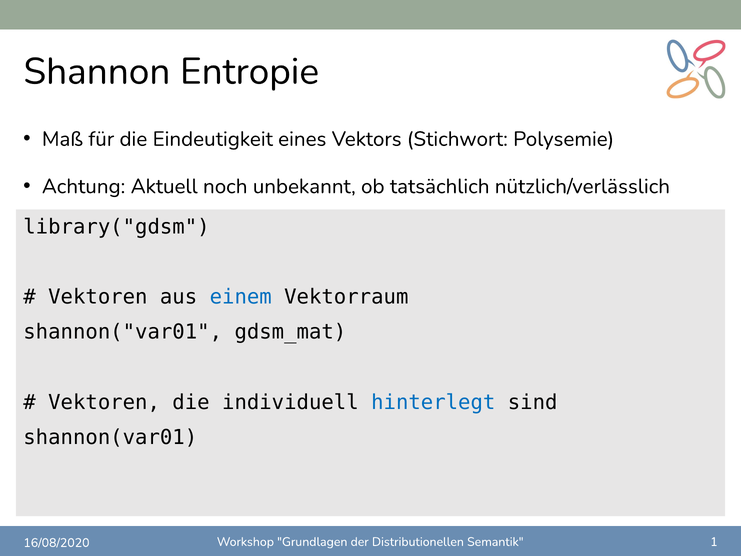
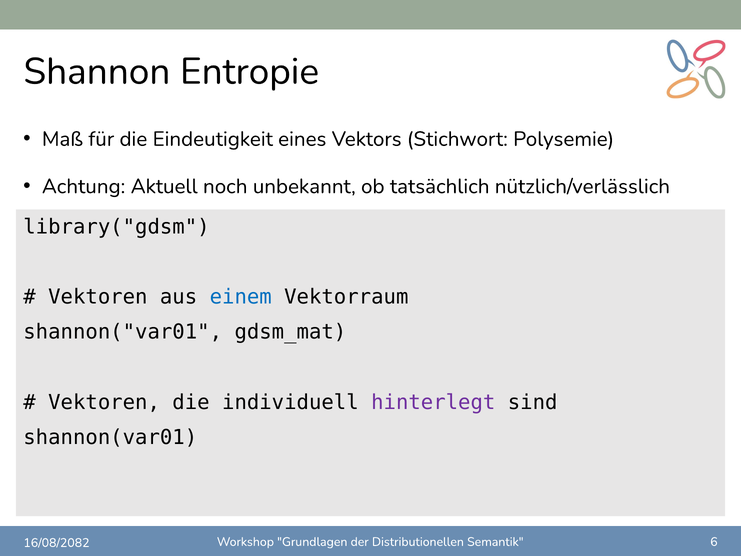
hinterlegt colour: blue -> purple
1: 1 -> 6
16/08/2020: 16/08/2020 -> 16/08/2082
